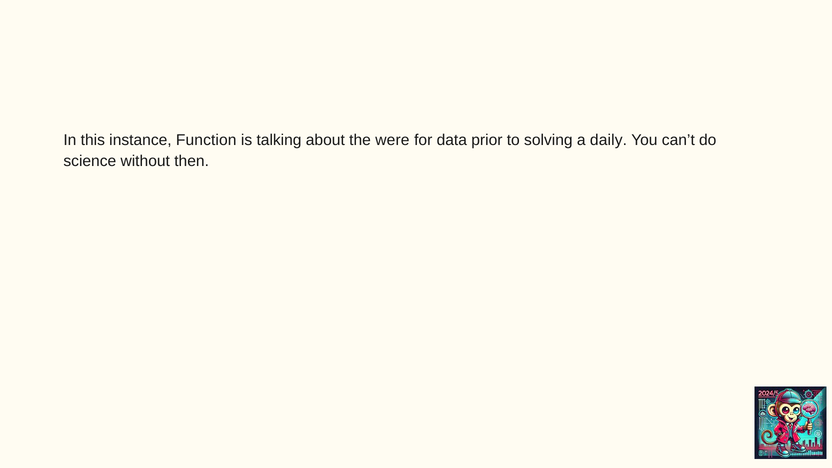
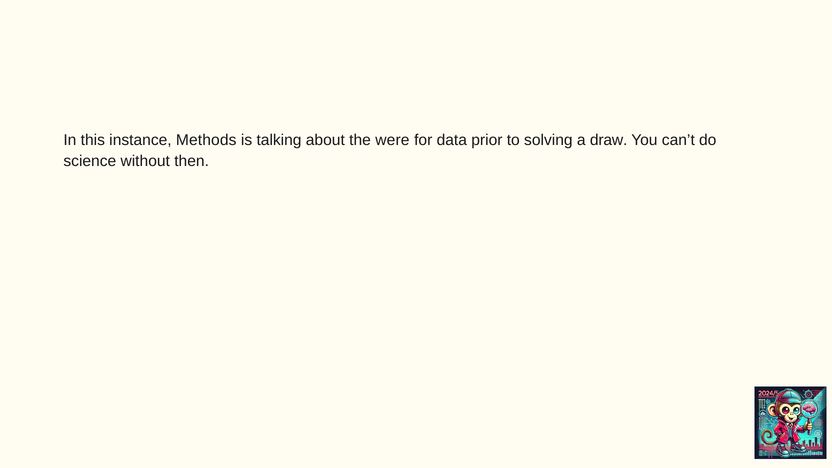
Function: Function -> Methods
daily: daily -> draw
